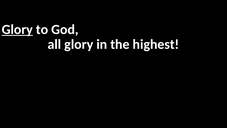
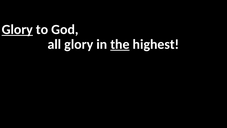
the underline: none -> present
